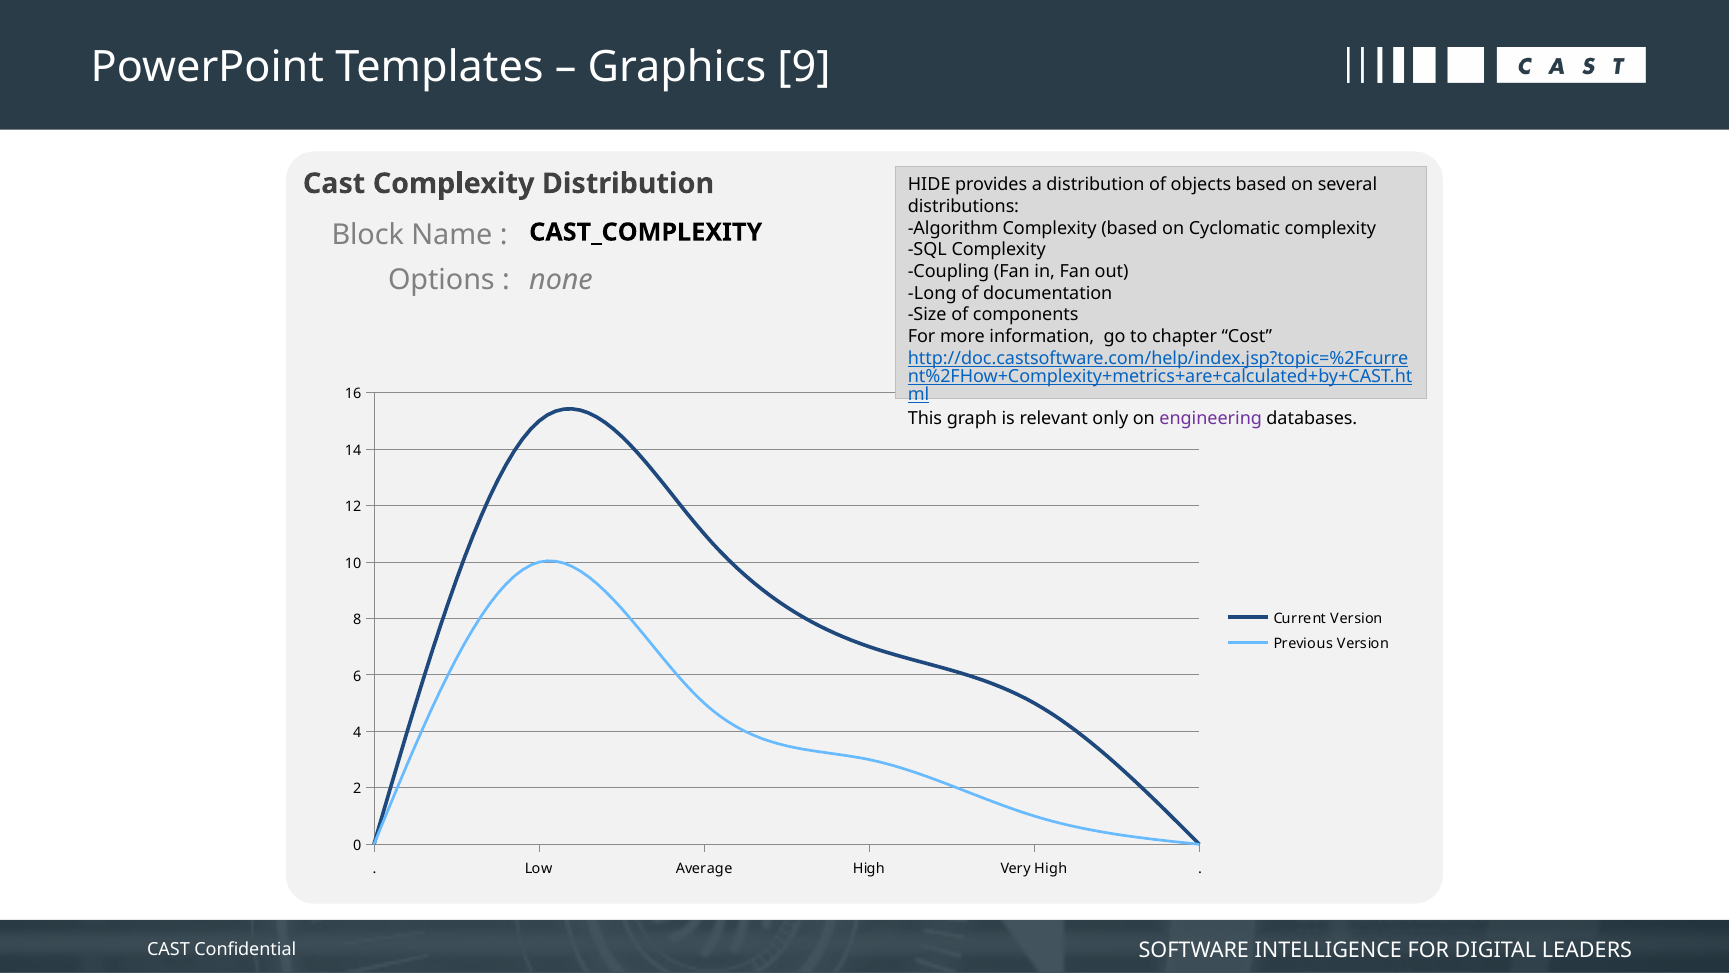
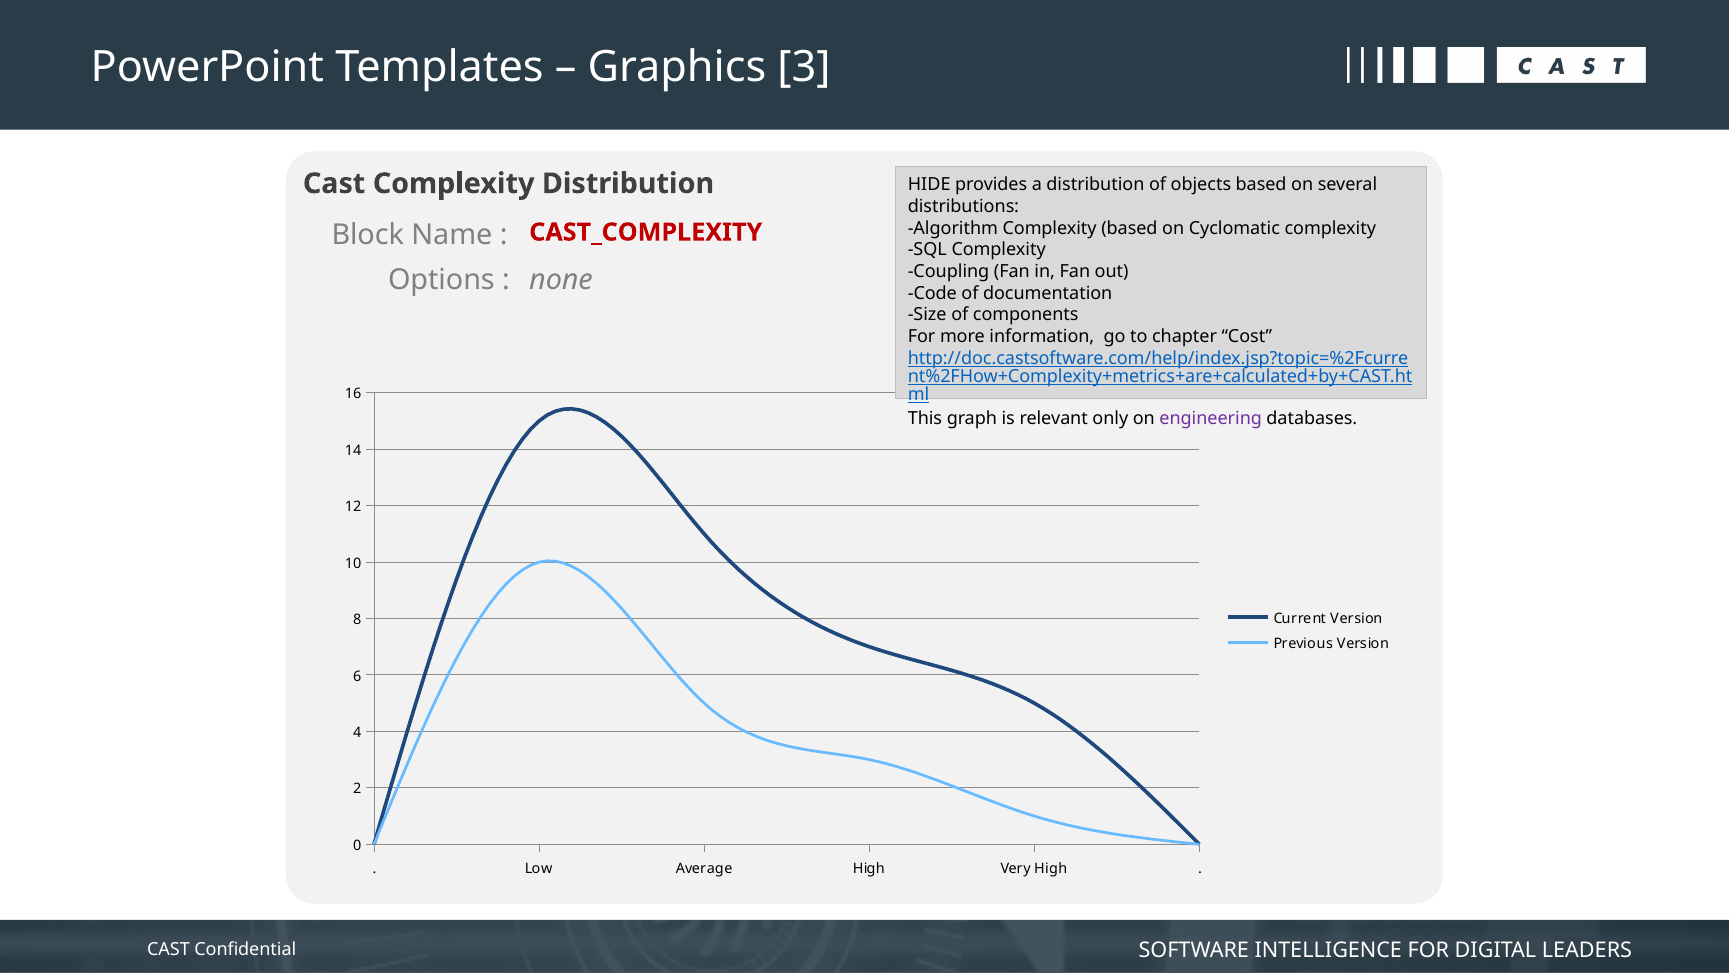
9: 9 -> 3
CAST_COMPLEXITY colour: black -> red
Long: Long -> Code
